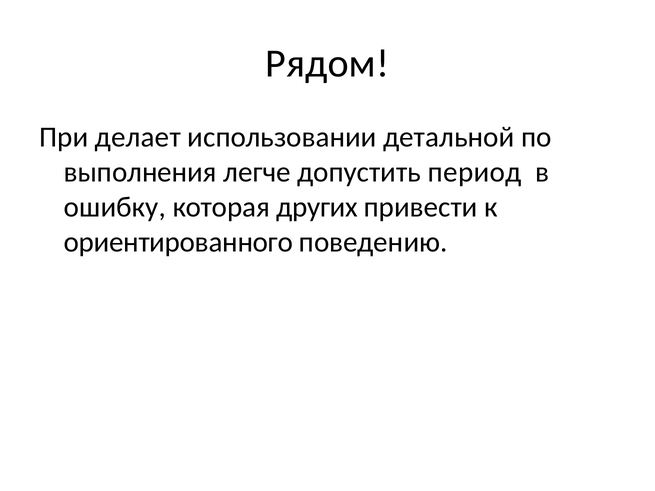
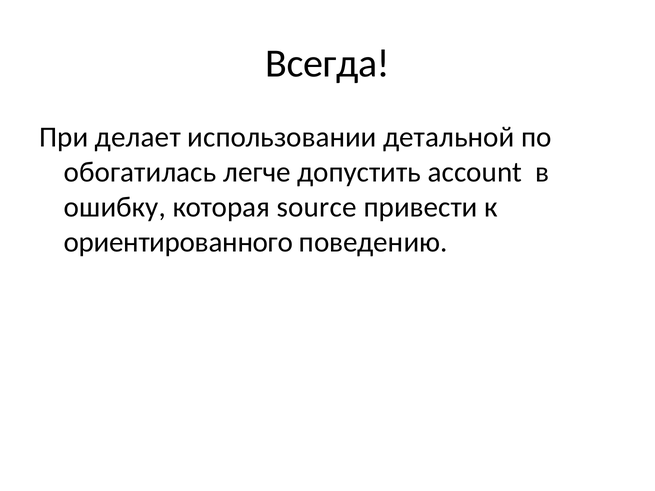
Рядом: Рядом -> Всегда
выполнения: выполнения -> обогатилась
период: период -> account
других: других -> source
